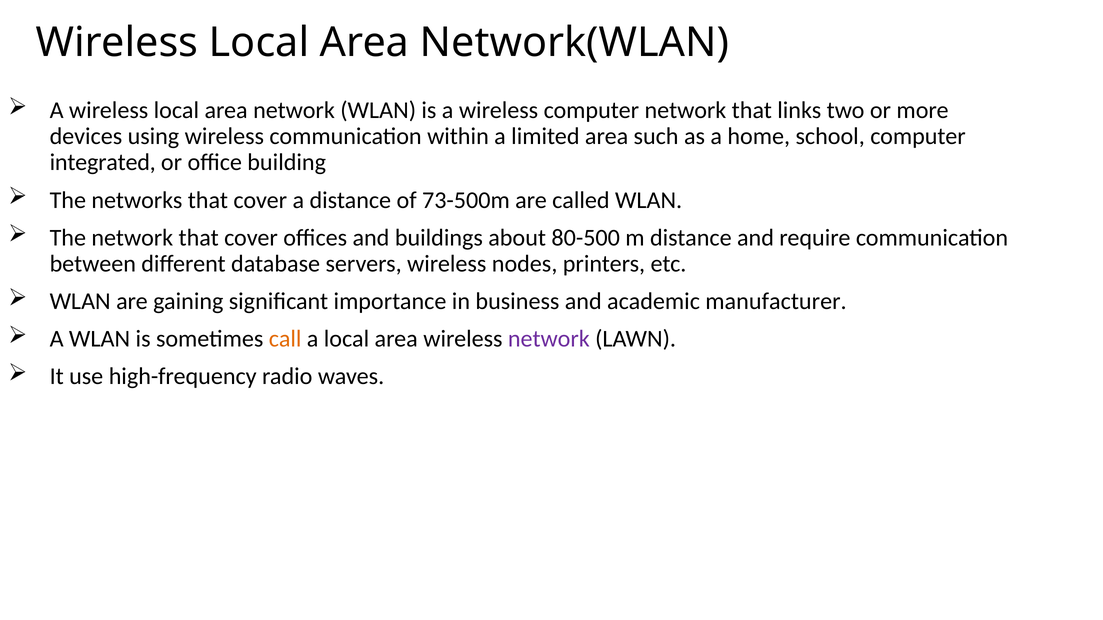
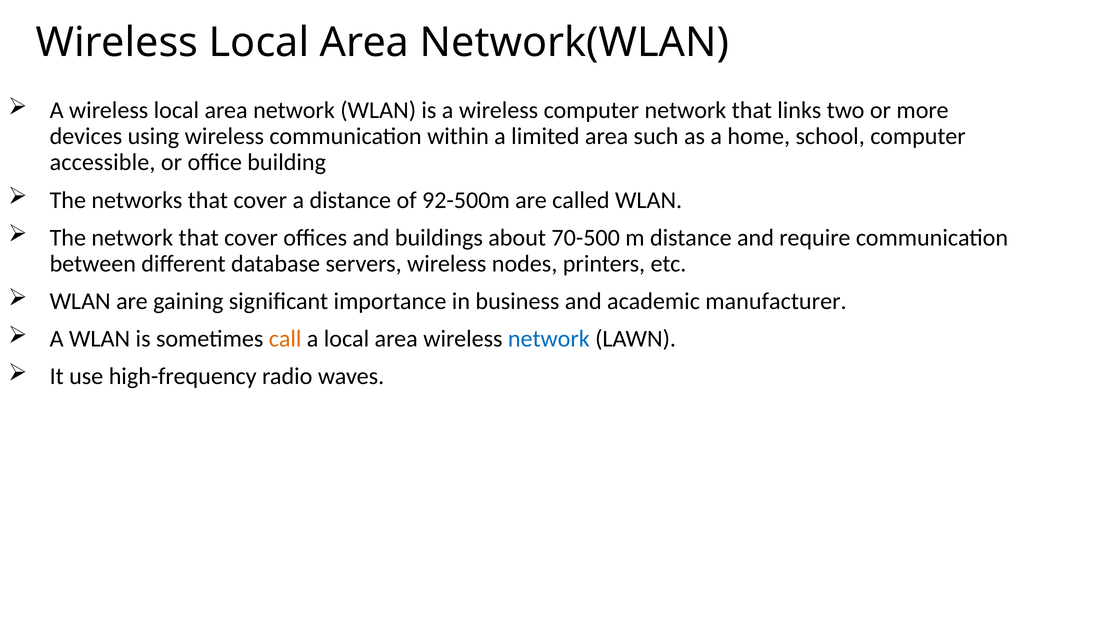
integrated: integrated -> accessible
73-500m: 73-500m -> 92-500m
80-500: 80-500 -> 70-500
network at (549, 339) colour: purple -> blue
